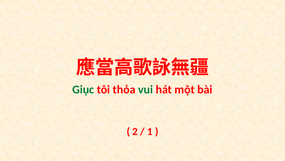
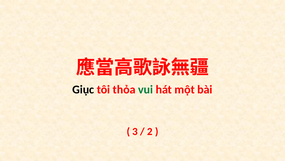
Giục colour: green -> black
2: 2 -> 3
1: 1 -> 2
